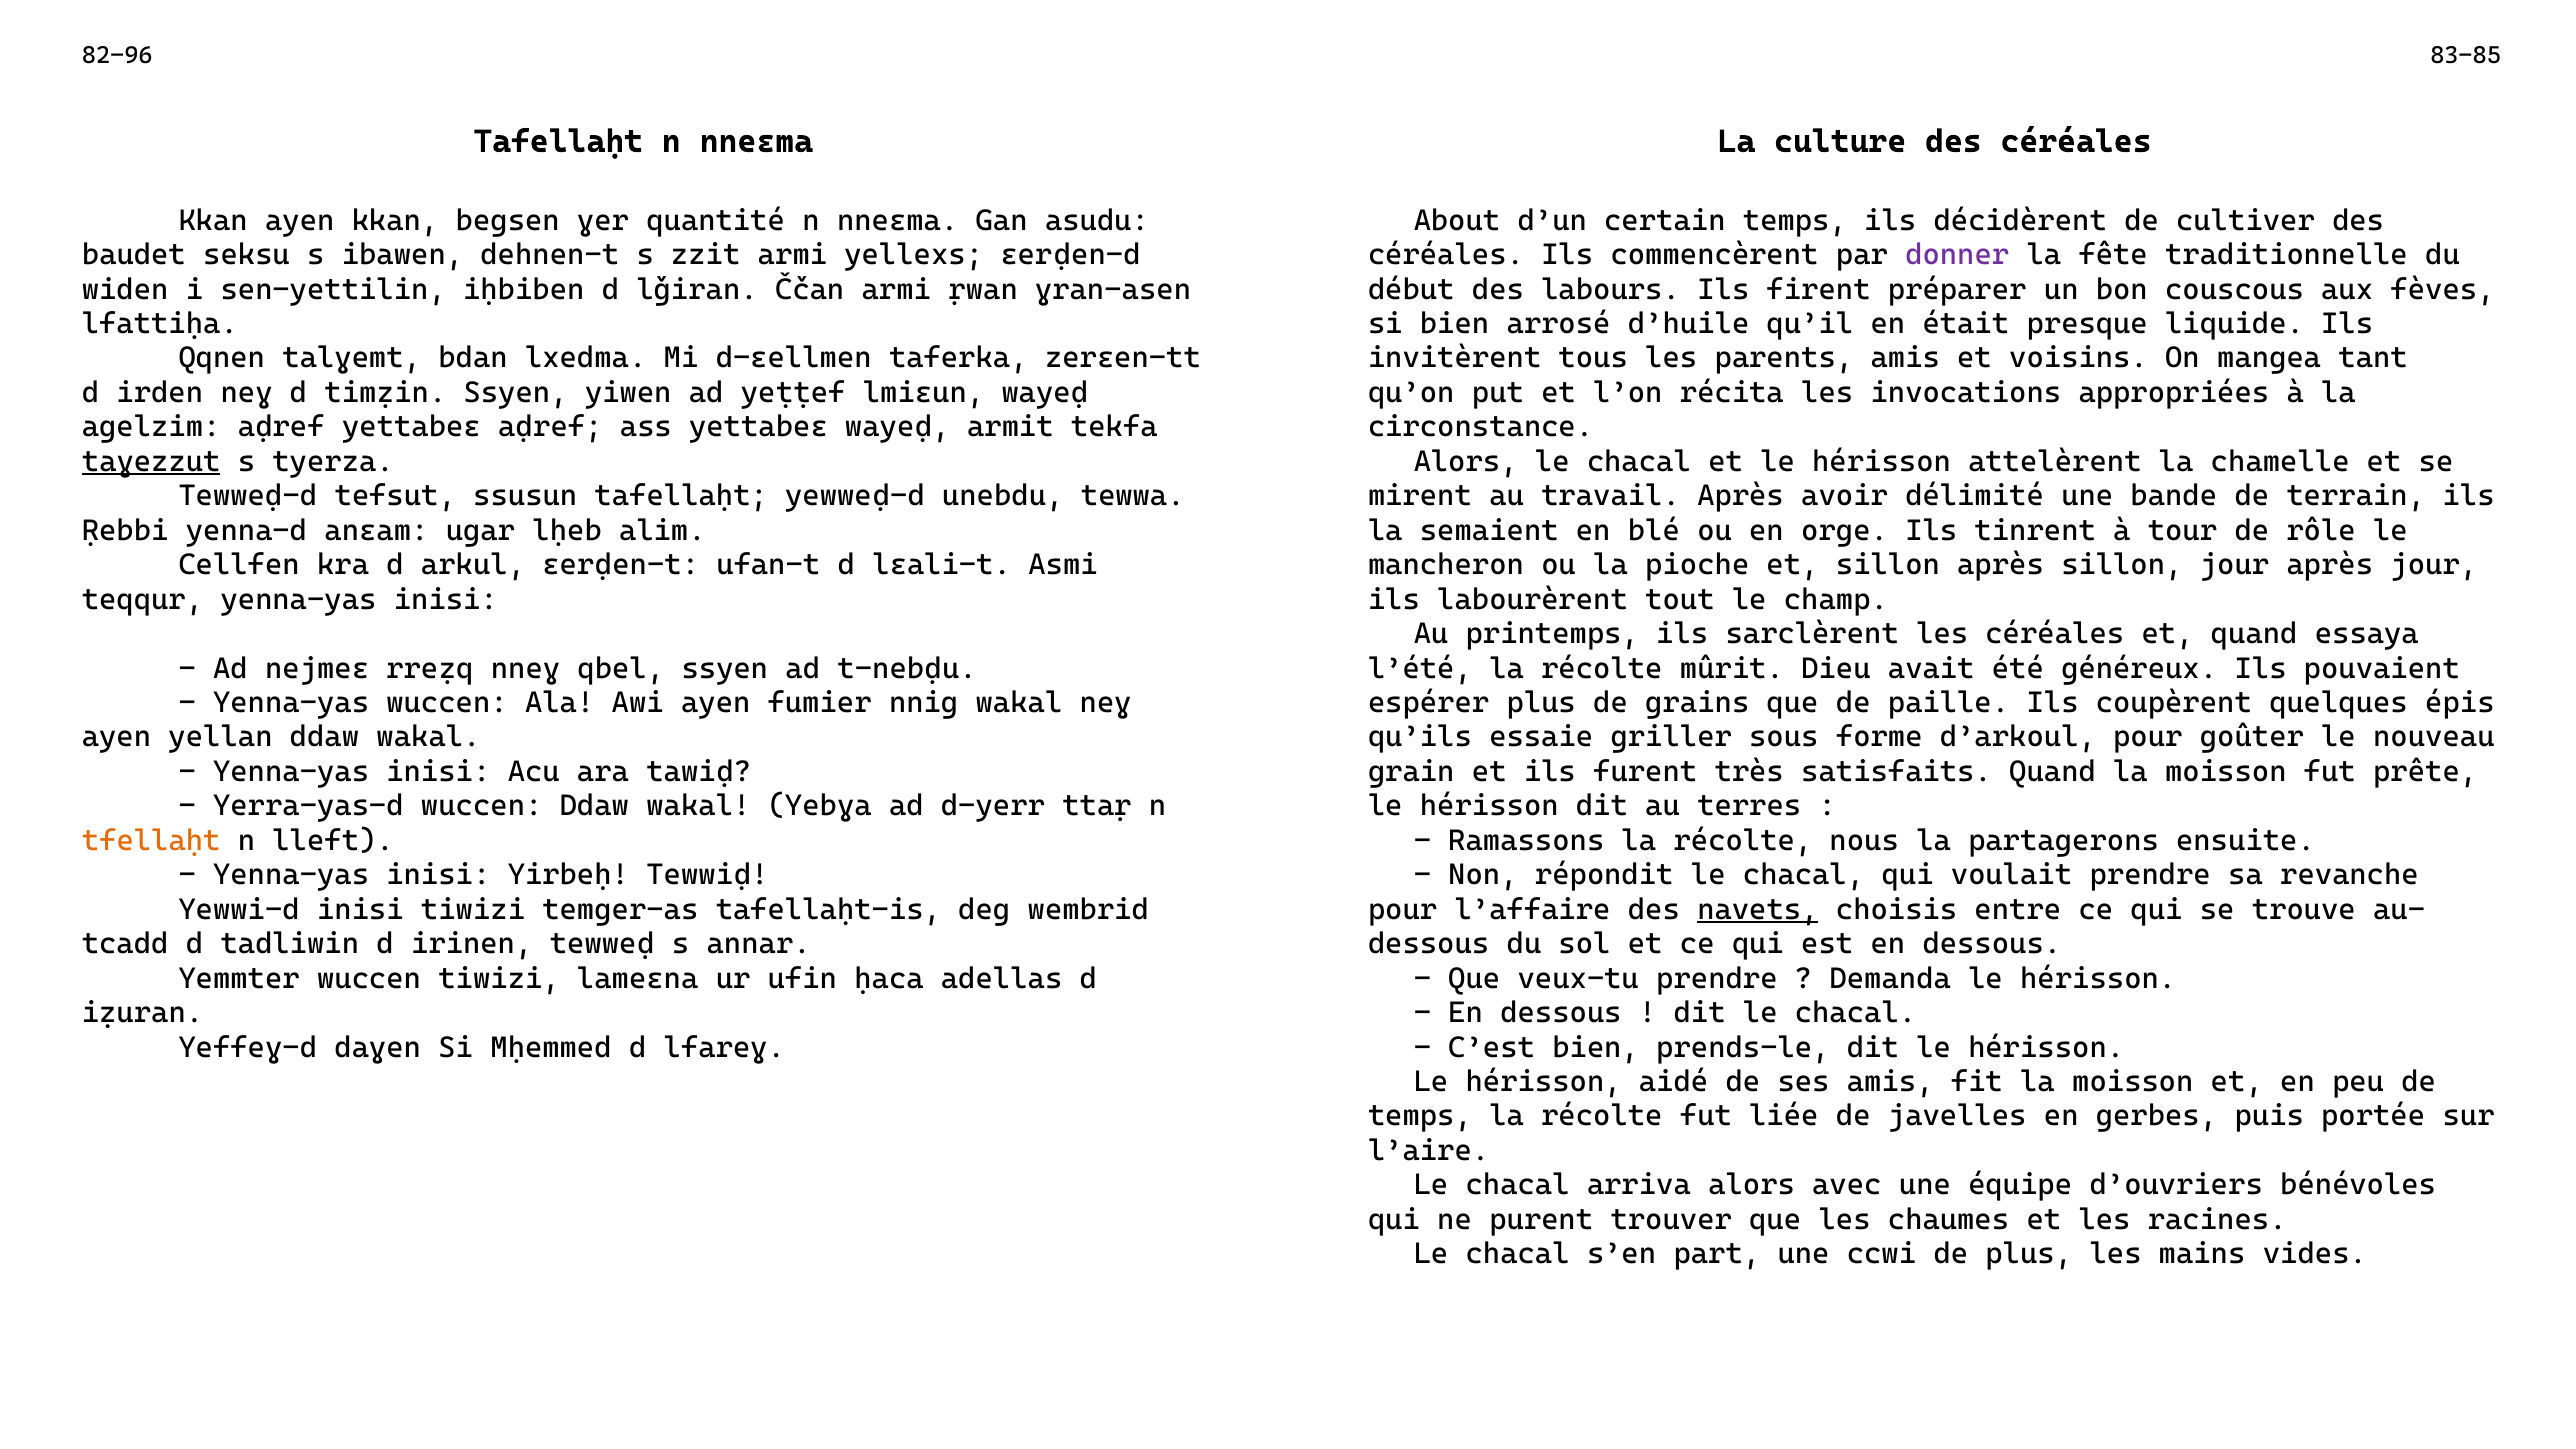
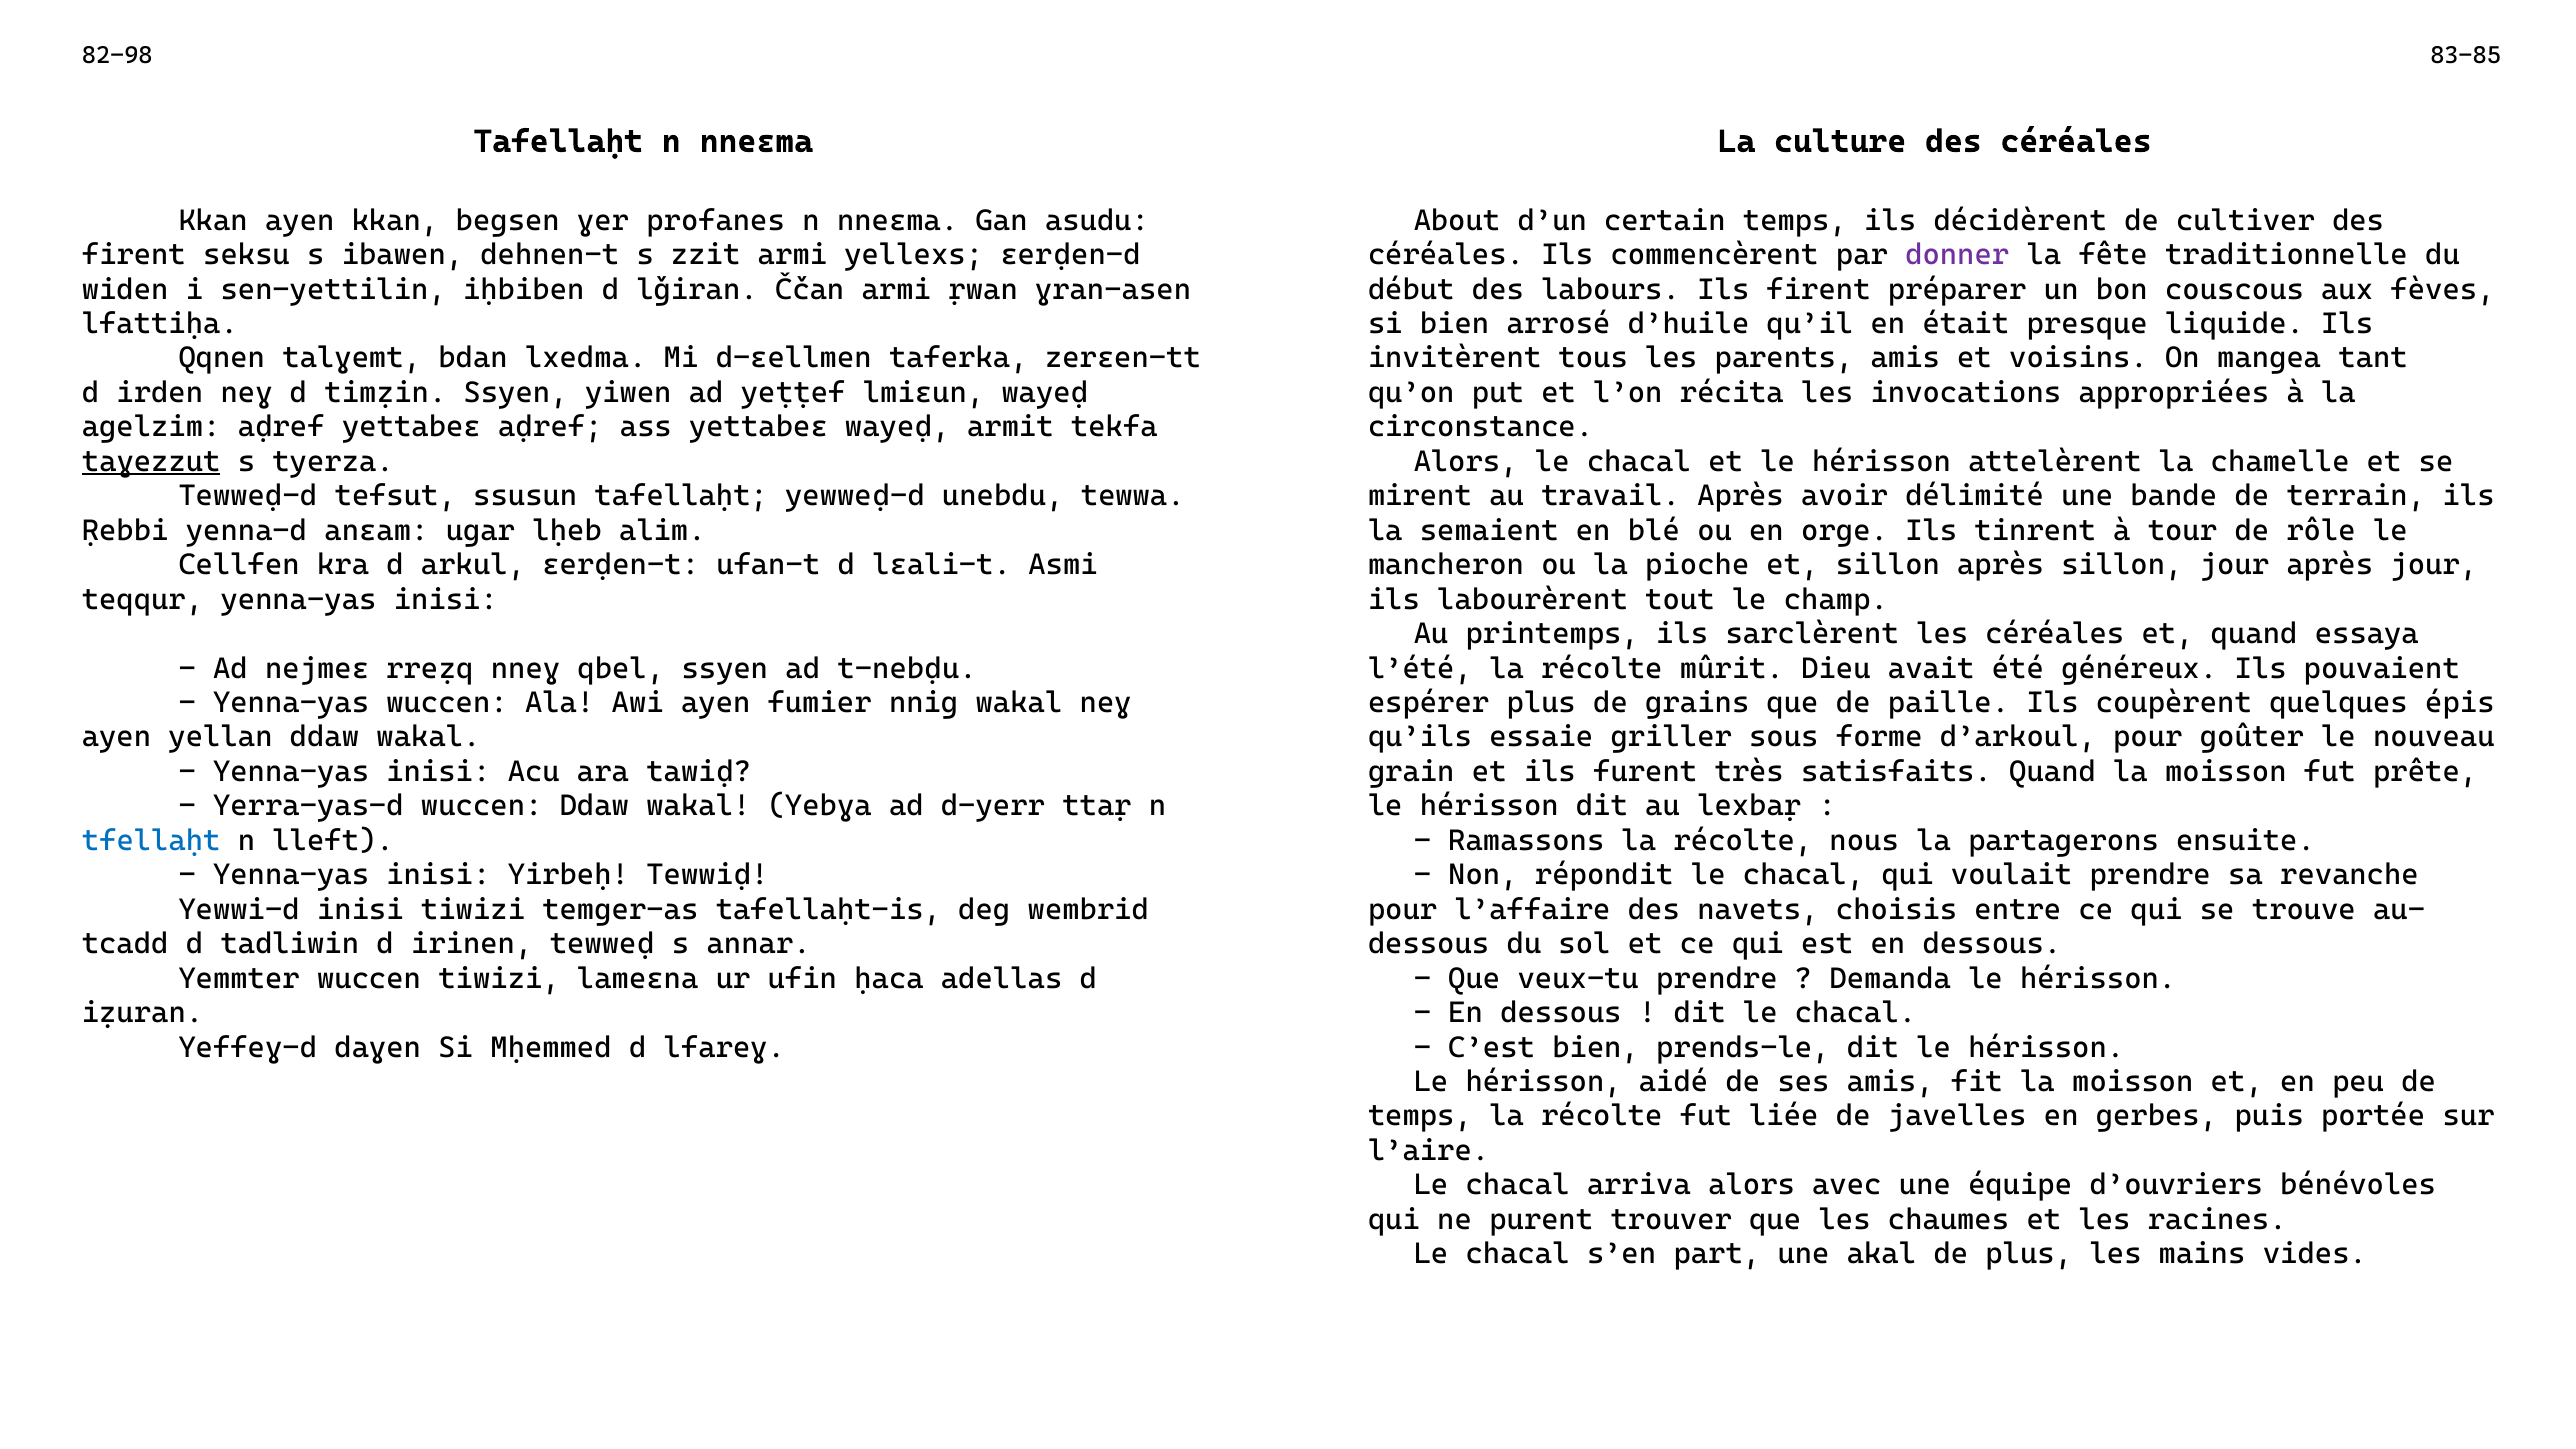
82-96: 82-96 -> 82-98
quantité: quantité -> profanes
baudet at (134, 255): baudet -> firent
terres: terres -> lexbaṛ
tfellaḥt colour: orange -> blue
navets underline: present -> none
ccwi: ccwi -> akal
